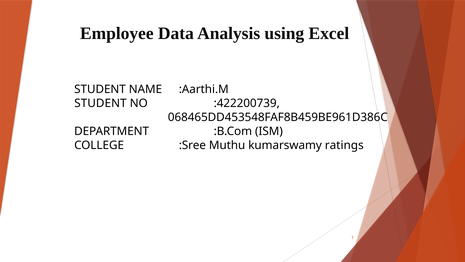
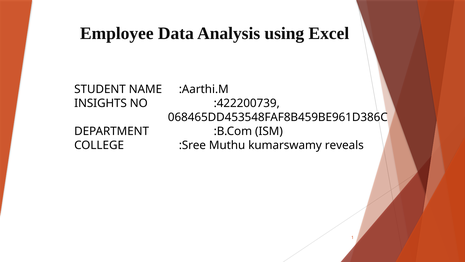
STUDENT at (100, 103): STUDENT -> INSIGHTS
ratings: ratings -> reveals
